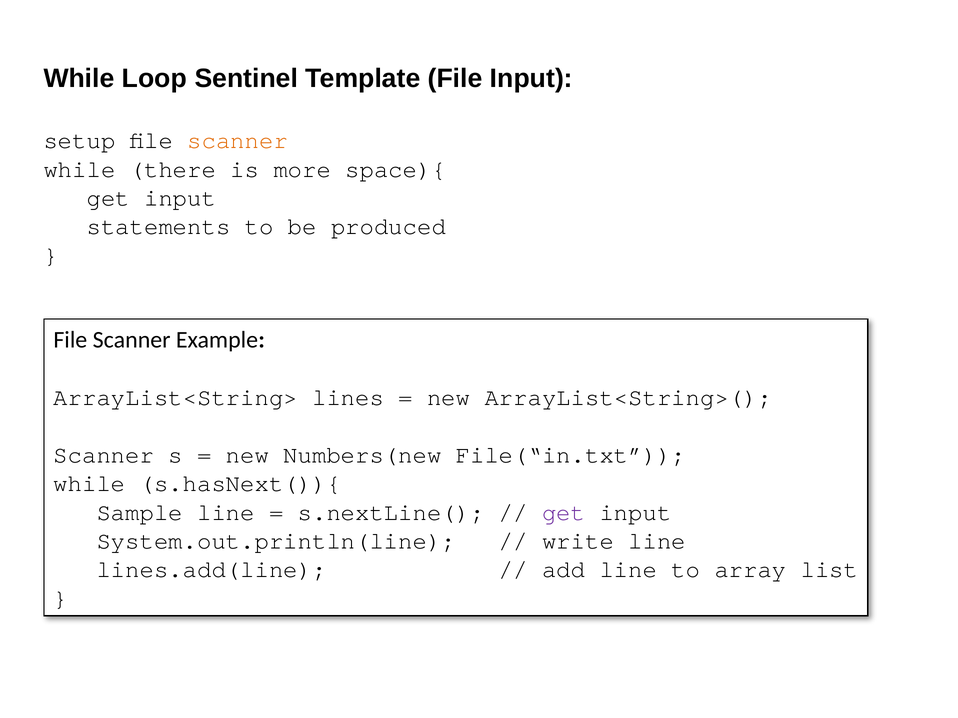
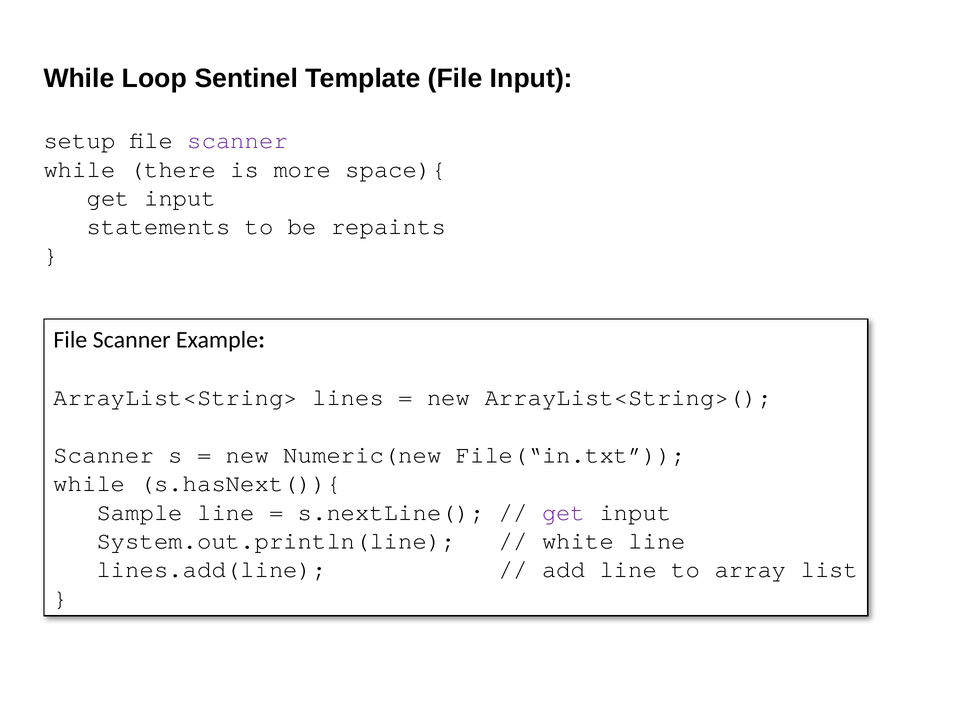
scanner at (238, 141) colour: orange -> purple
produced: produced -> repaints
Numbers(new: Numbers(new -> Numeric(new
write: write -> white
